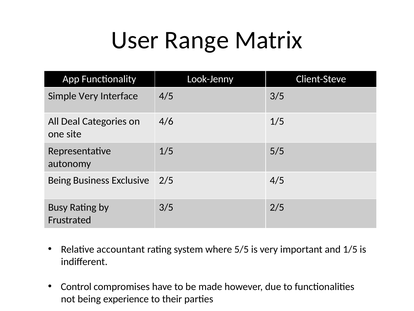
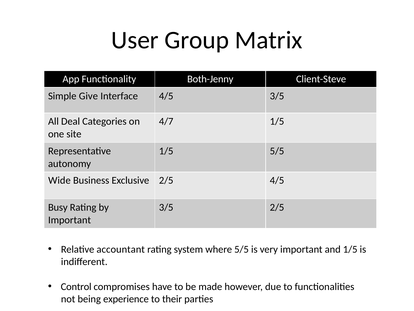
Range: Range -> Group
Look-Jenny: Look-Jenny -> Both-Jenny
Simple Very: Very -> Give
4/6: 4/6 -> 4/7
Being at (60, 180): Being -> Wide
Frustrated at (70, 220): Frustrated -> Important
